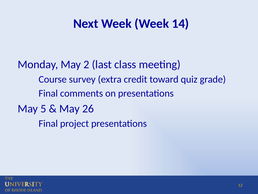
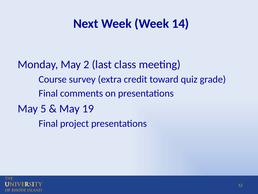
26: 26 -> 19
